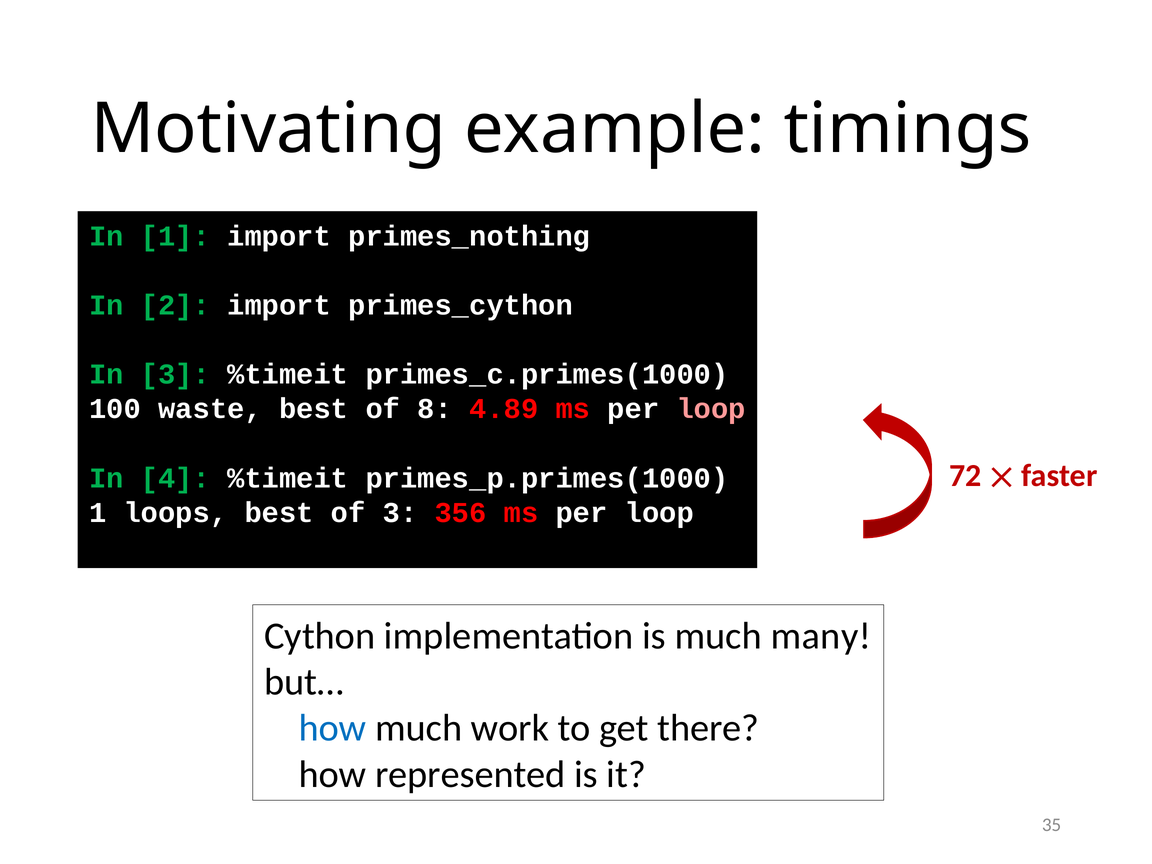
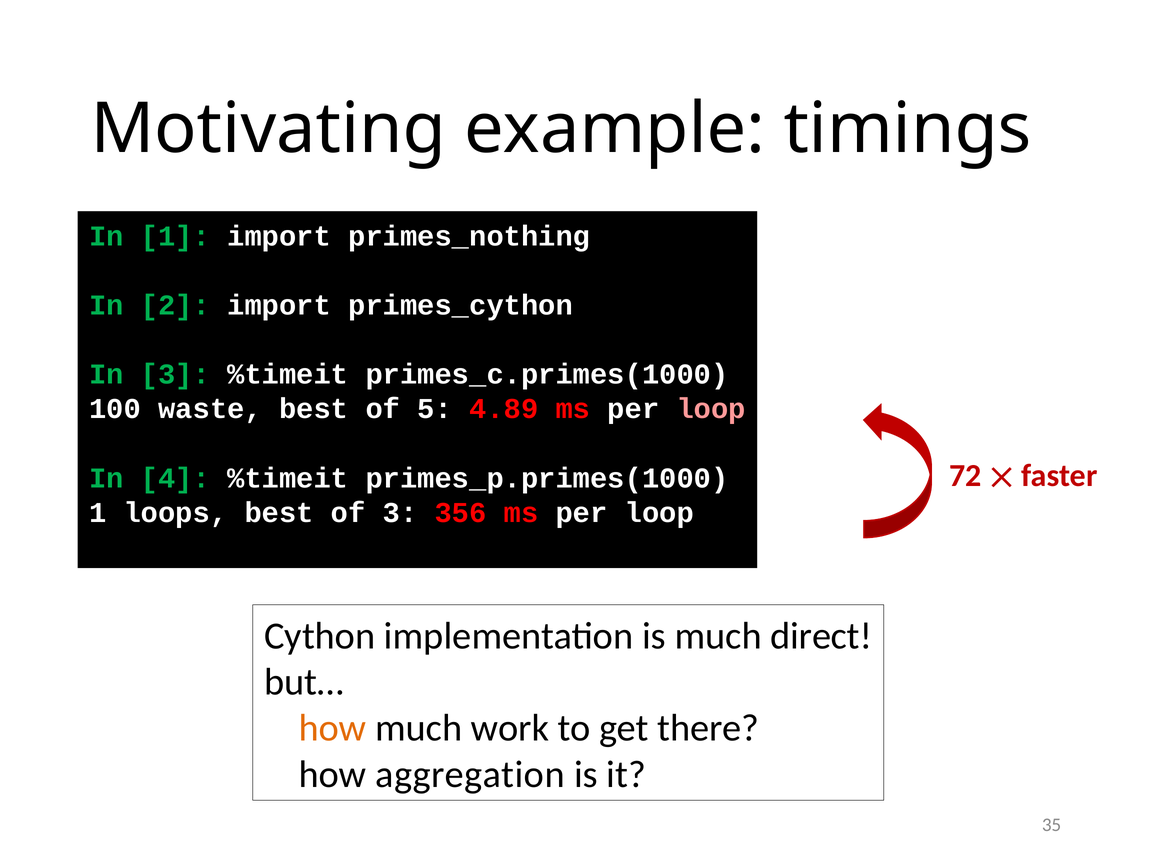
8: 8 -> 5
many: many -> direct
how at (333, 728) colour: blue -> orange
represented: represented -> aggregation
